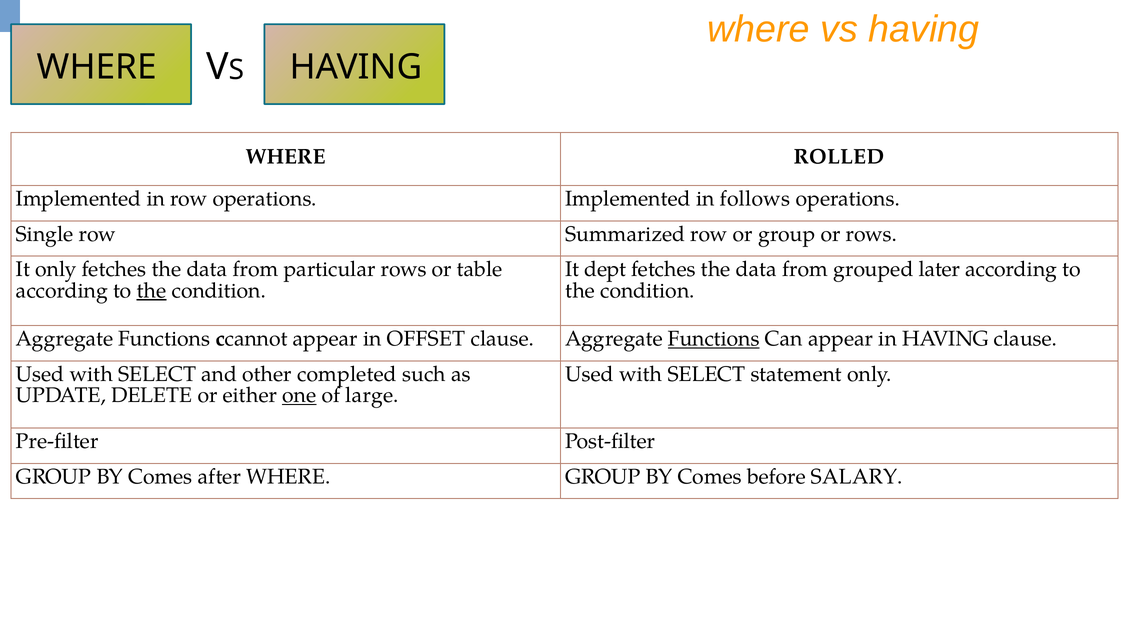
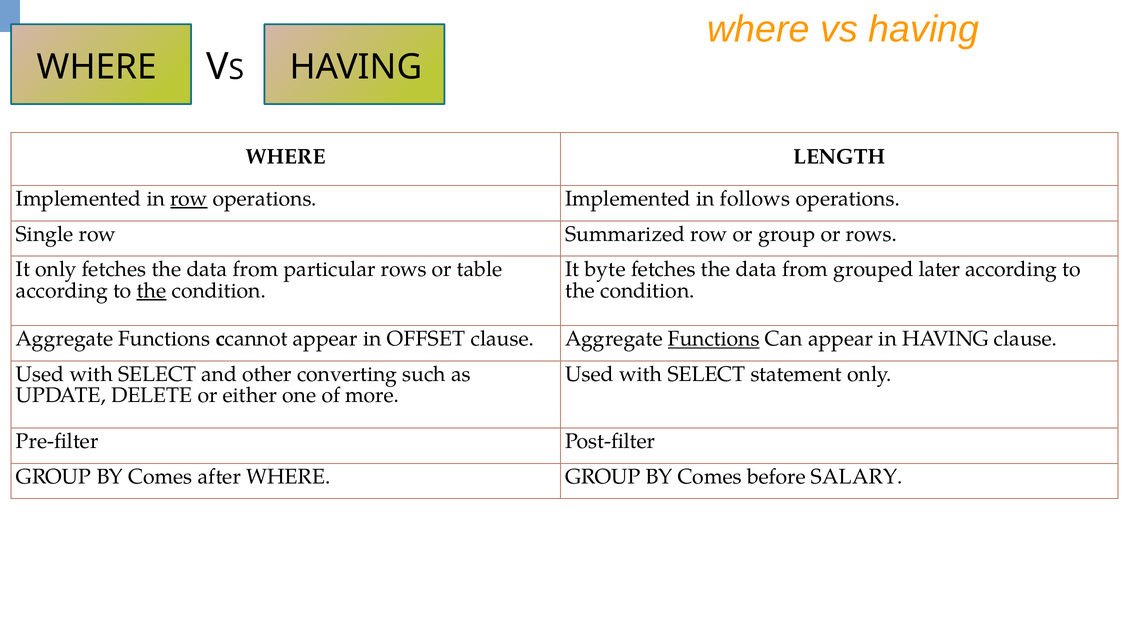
ROLLED: ROLLED -> LENGTH
row at (189, 199) underline: none -> present
dept: dept -> byte
completed: completed -> converting
one underline: present -> none
large: large -> more
